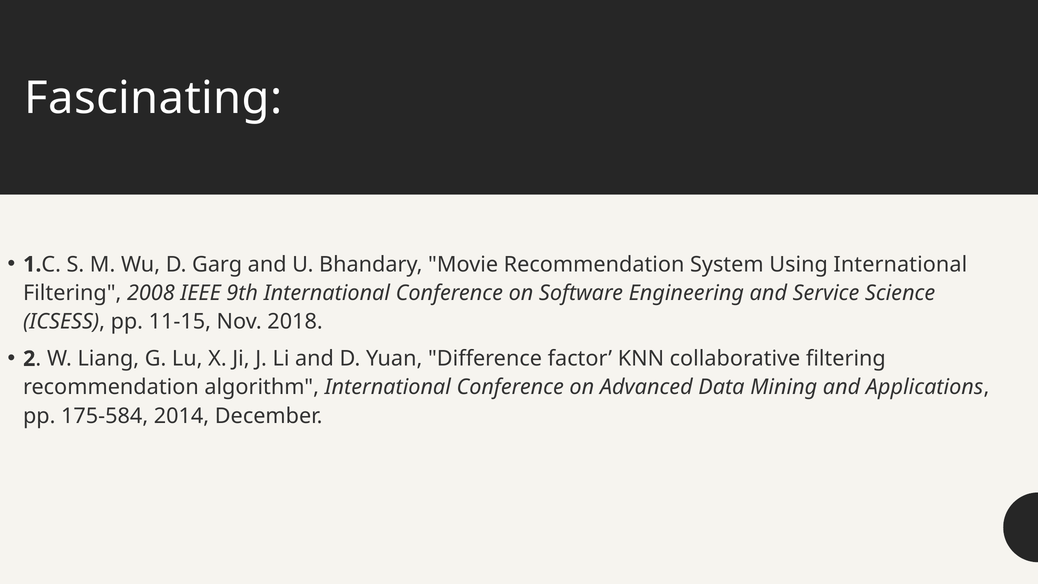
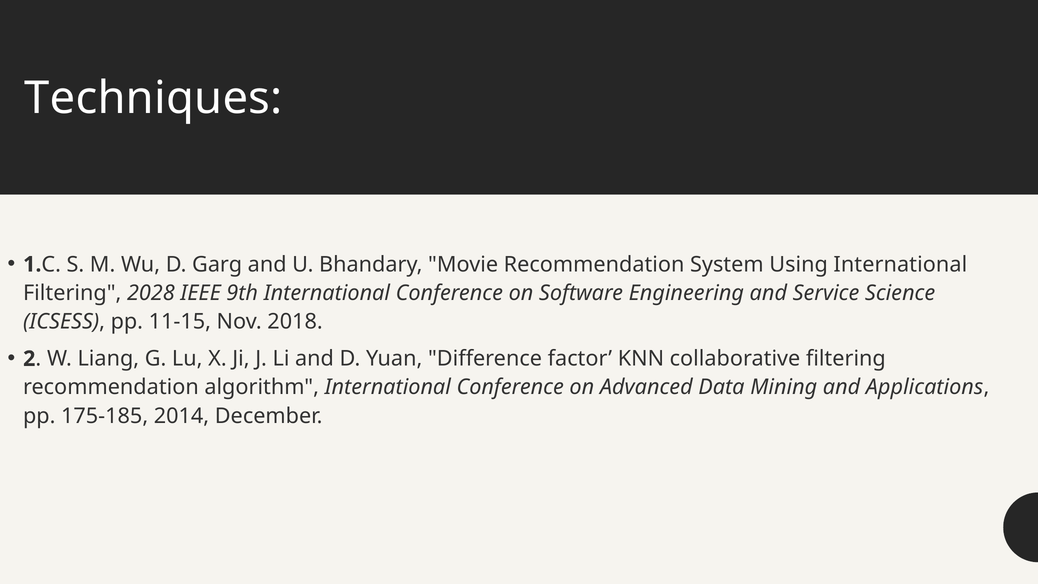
Fascinating: Fascinating -> Techniques
2008: 2008 -> 2028
175-584: 175-584 -> 175-185
